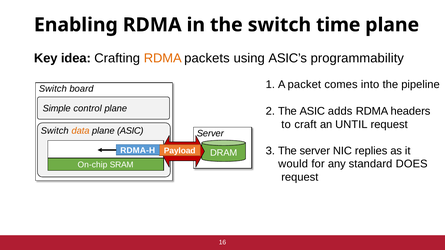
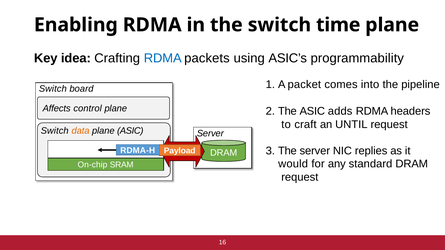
RDMA at (163, 58) colour: orange -> blue
Simple: Simple -> Affects
standard DOES: DOES -> DRAM
